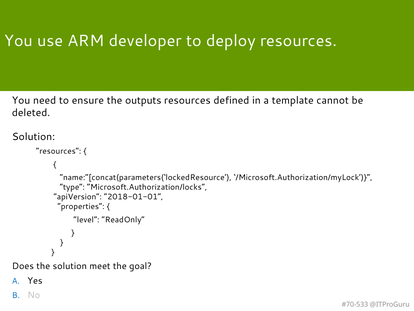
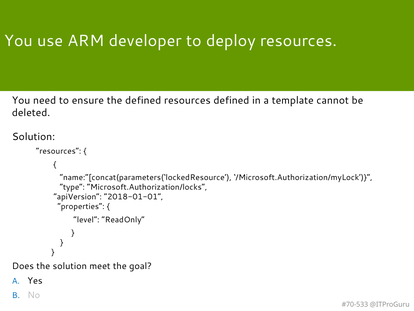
the outputs: outputs -> defined
